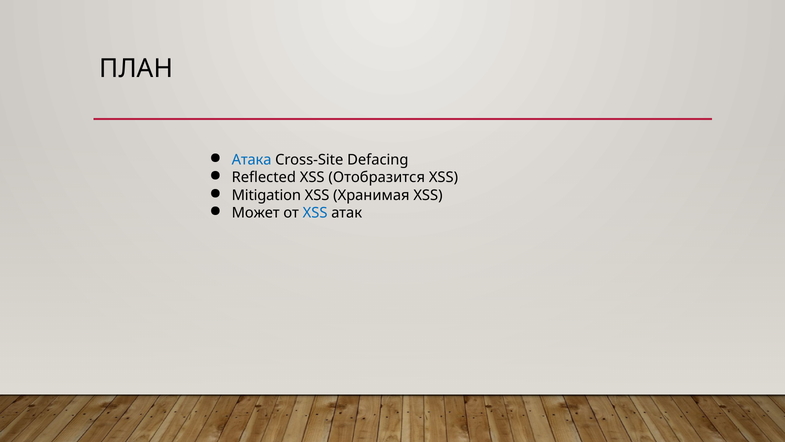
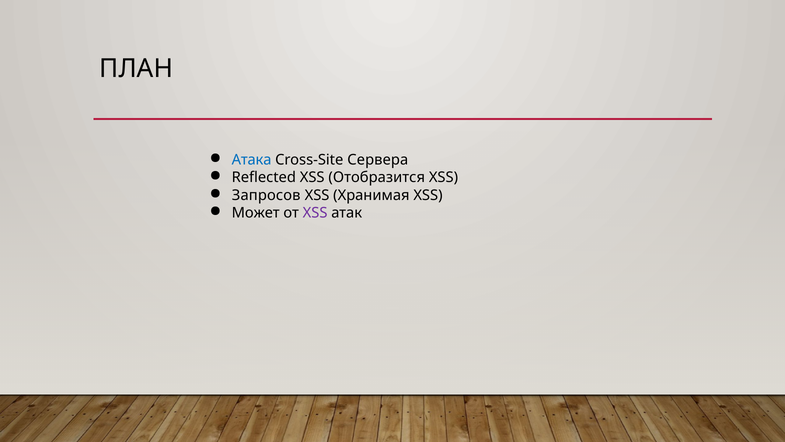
Defacing: Defacing -> Сервера
Mitigation: Mitigation -> Запросов
XSS at (315, 213) colour: blue -> purple
